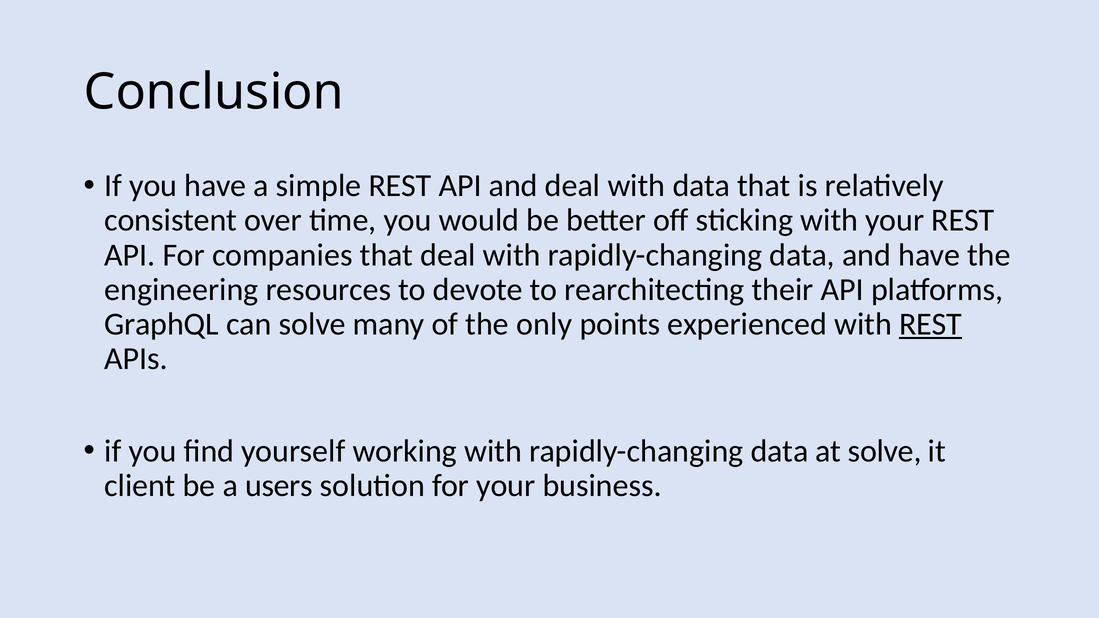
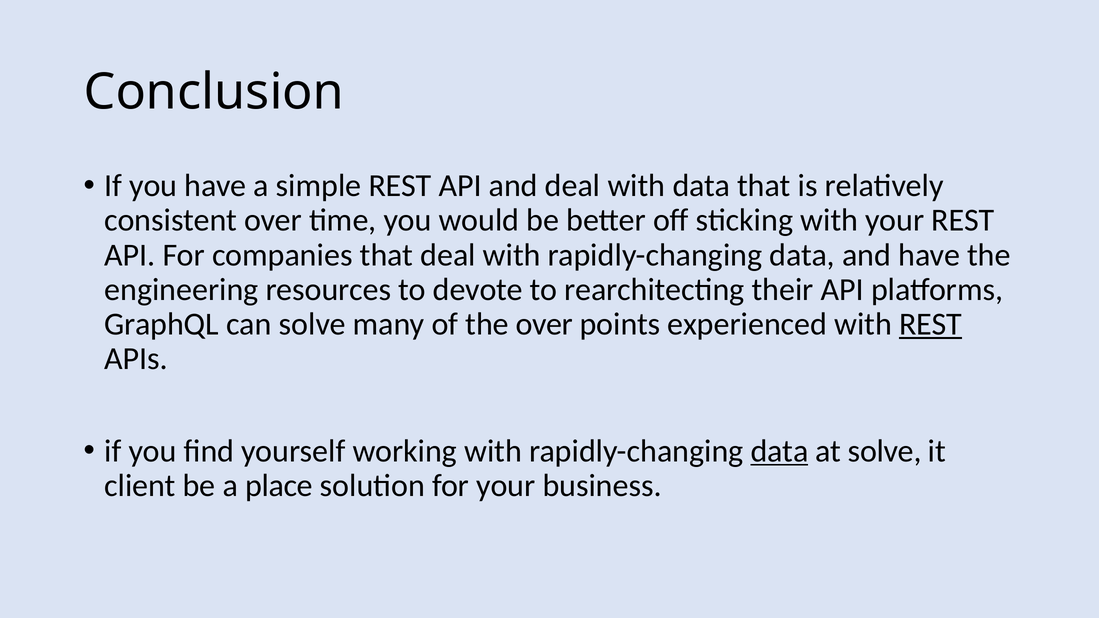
the only: only -> over
data at (780, 451) underline: none -> present
users: users -> place
